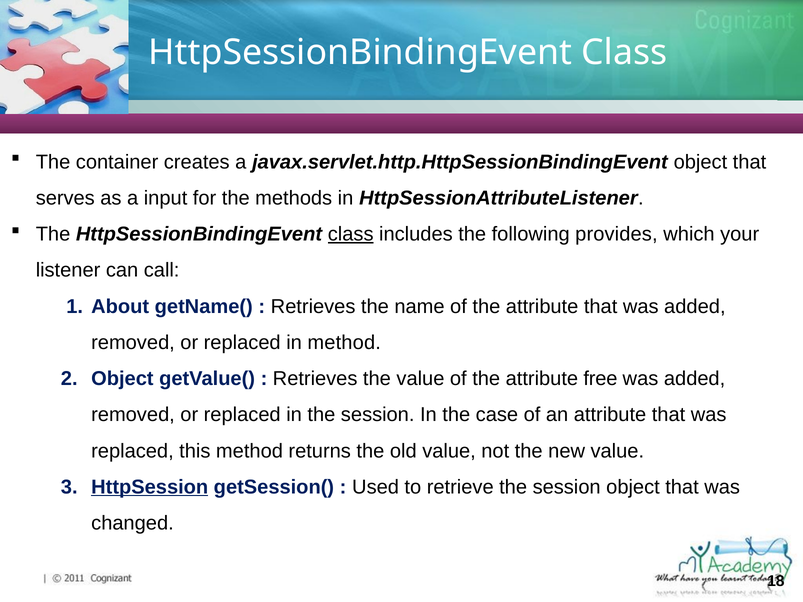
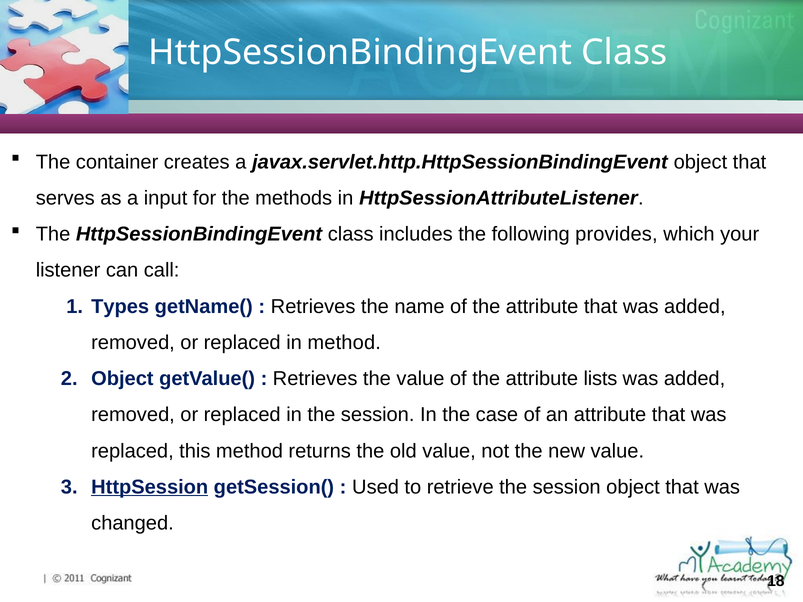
class at (351, 234) underline: present -> none
About: About -> Types
free: free -> lists
